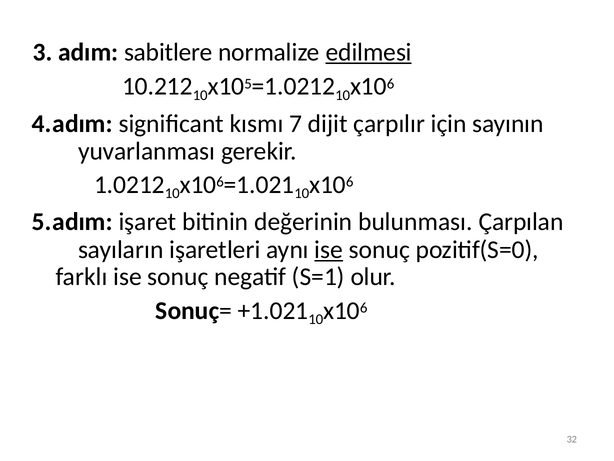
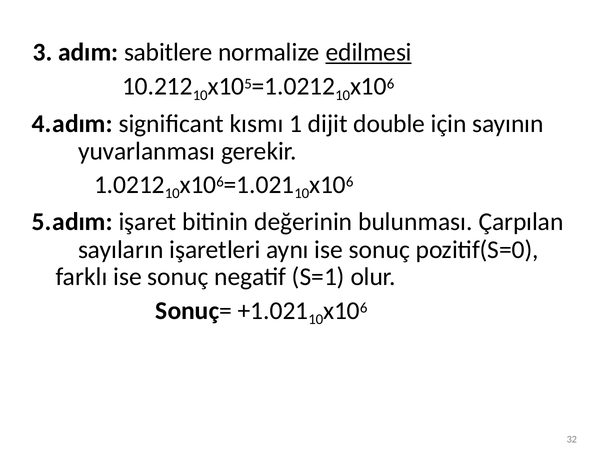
7: 7 -> 1
çarpılır: çarpılır -> double
ise at (329, 249) underline: present -> none
